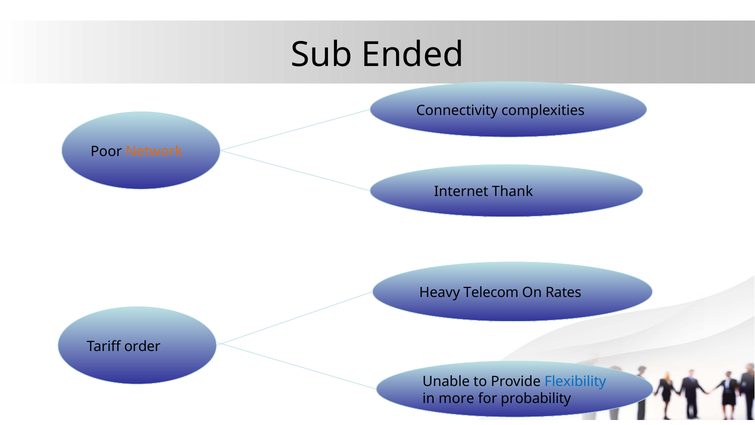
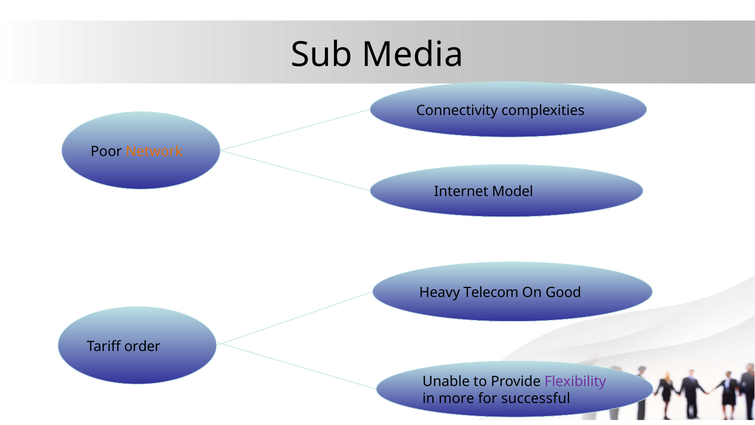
Ended: Ended -> Media
Thank: Thank -> Model
Rates: Rates -> Good
Flexibility colour: blue -> purple
probability: probability -> successful
